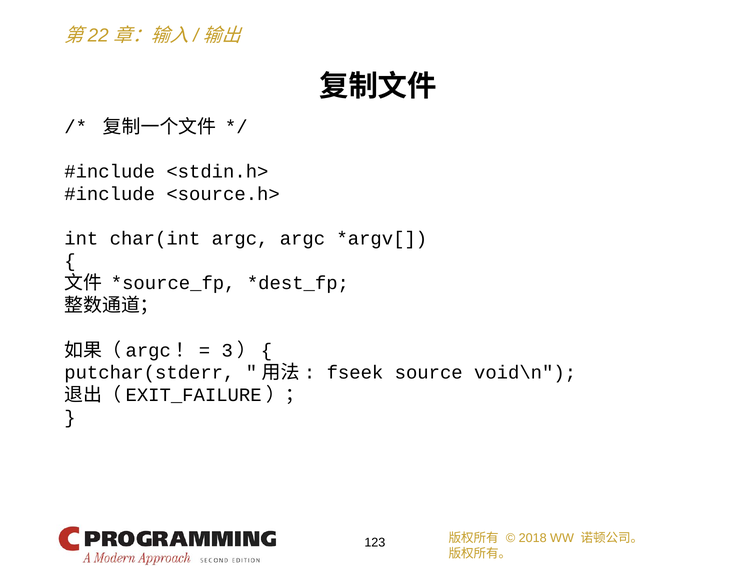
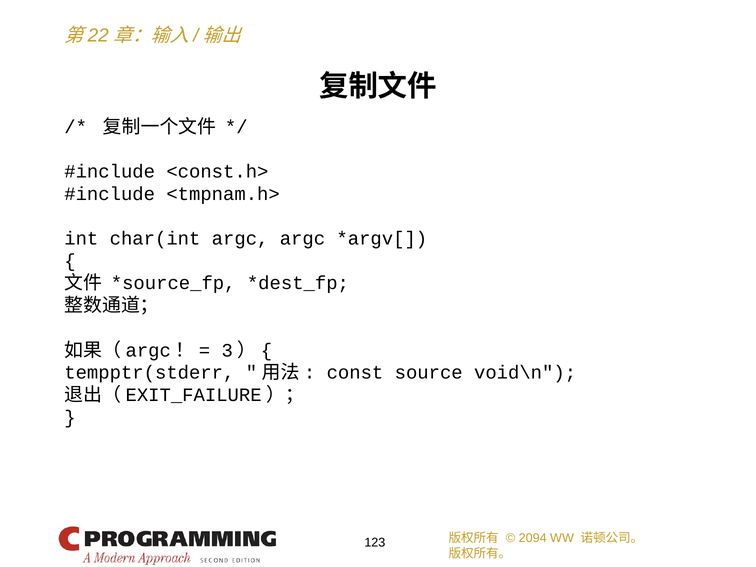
<stdin.h>: <stdin.h> -> <const.h>
<source.h>: <source.h> -> <tmpnam.h>
putchar(stderr: putchar(stderr -> tempptr(stderr
fseek: fseek -> const
2018: 2018 -> 2094
